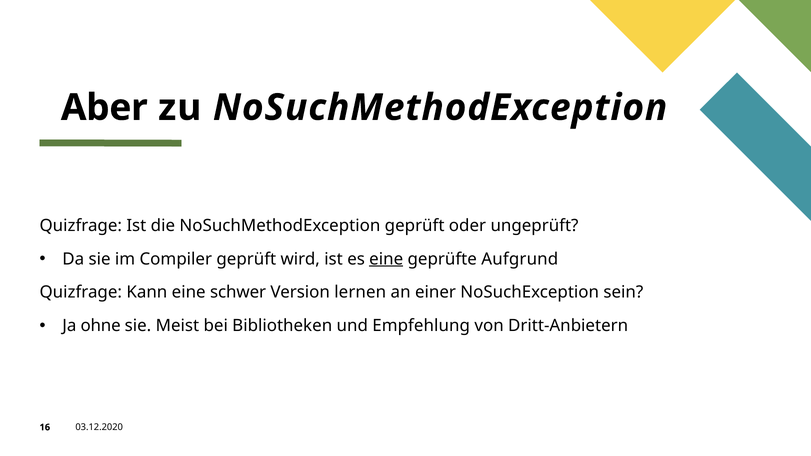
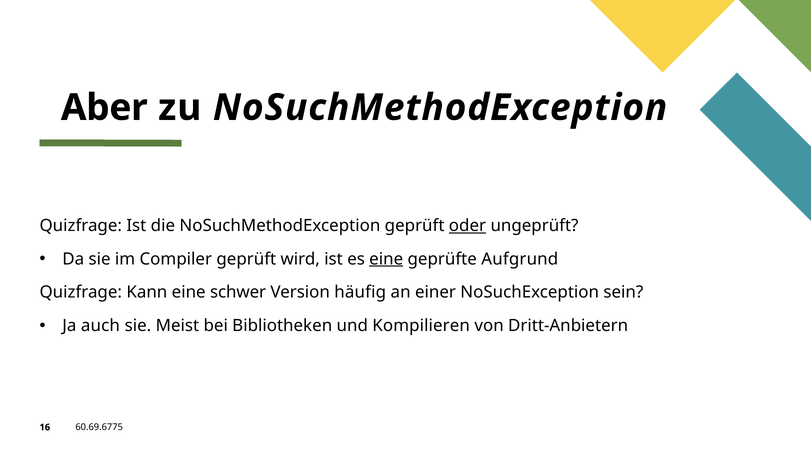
oder underline: none -> present
lernen: lernen -> häufig
ohne: ohne -> auch
Empfehlung: Empfehlung -> Kompilieren
03.12.2020: 03.12.2020 -> 60.69.6775
